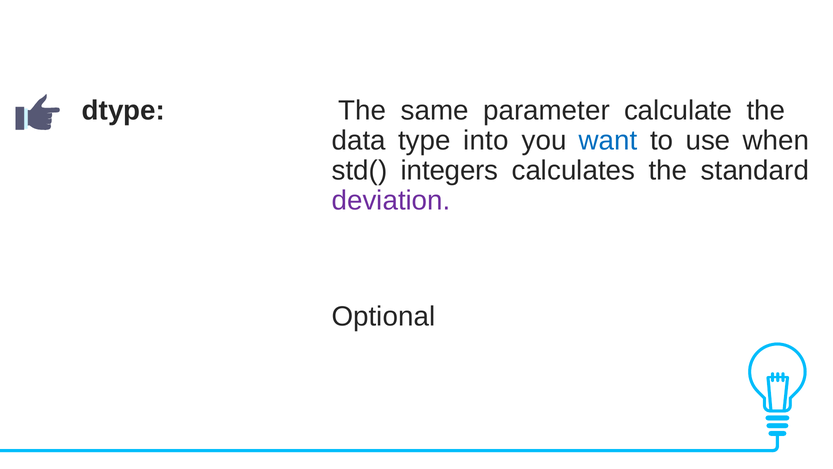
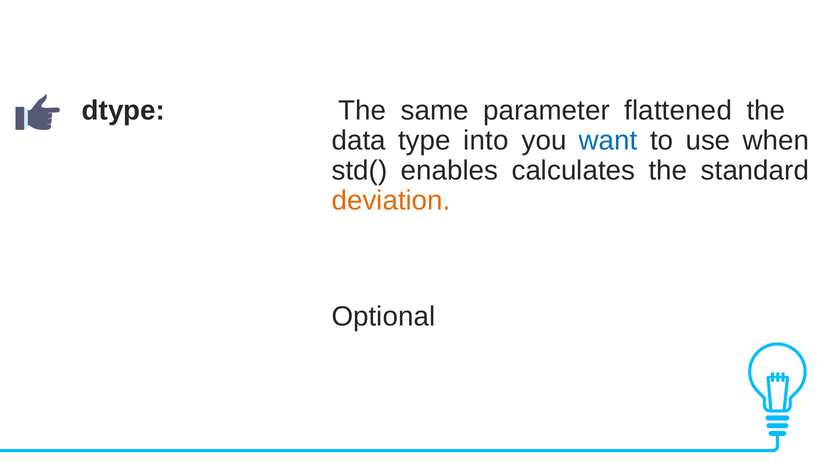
calculate: calculate -> flattened
integers: integers -> enables
deviation colour: purple -> orange
